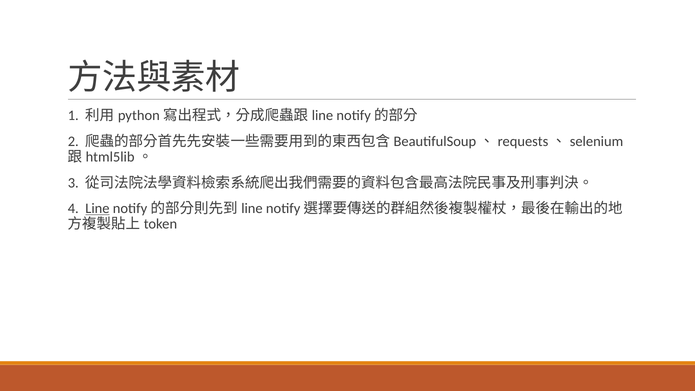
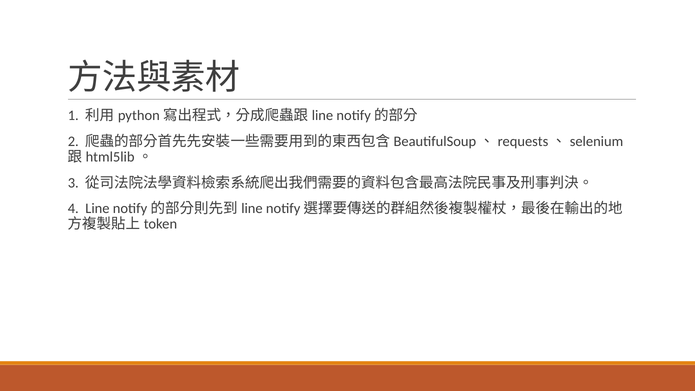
Line underline: present -> none
